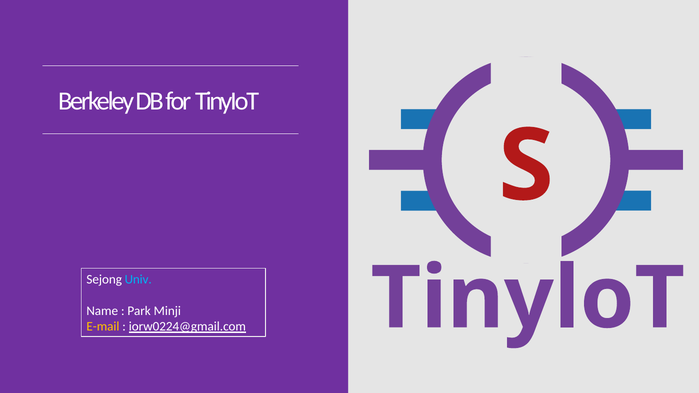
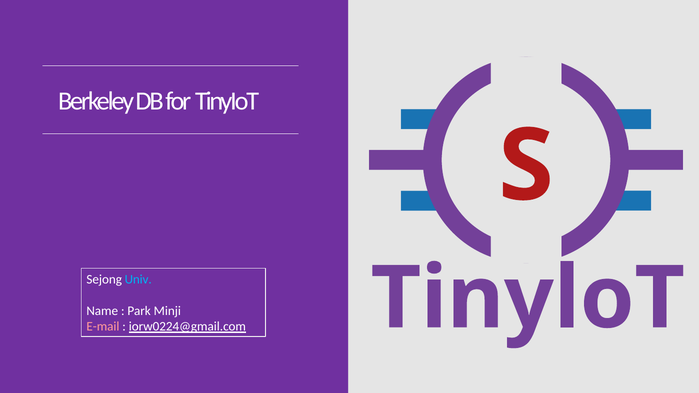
E-mail colour: yellow -> pink
